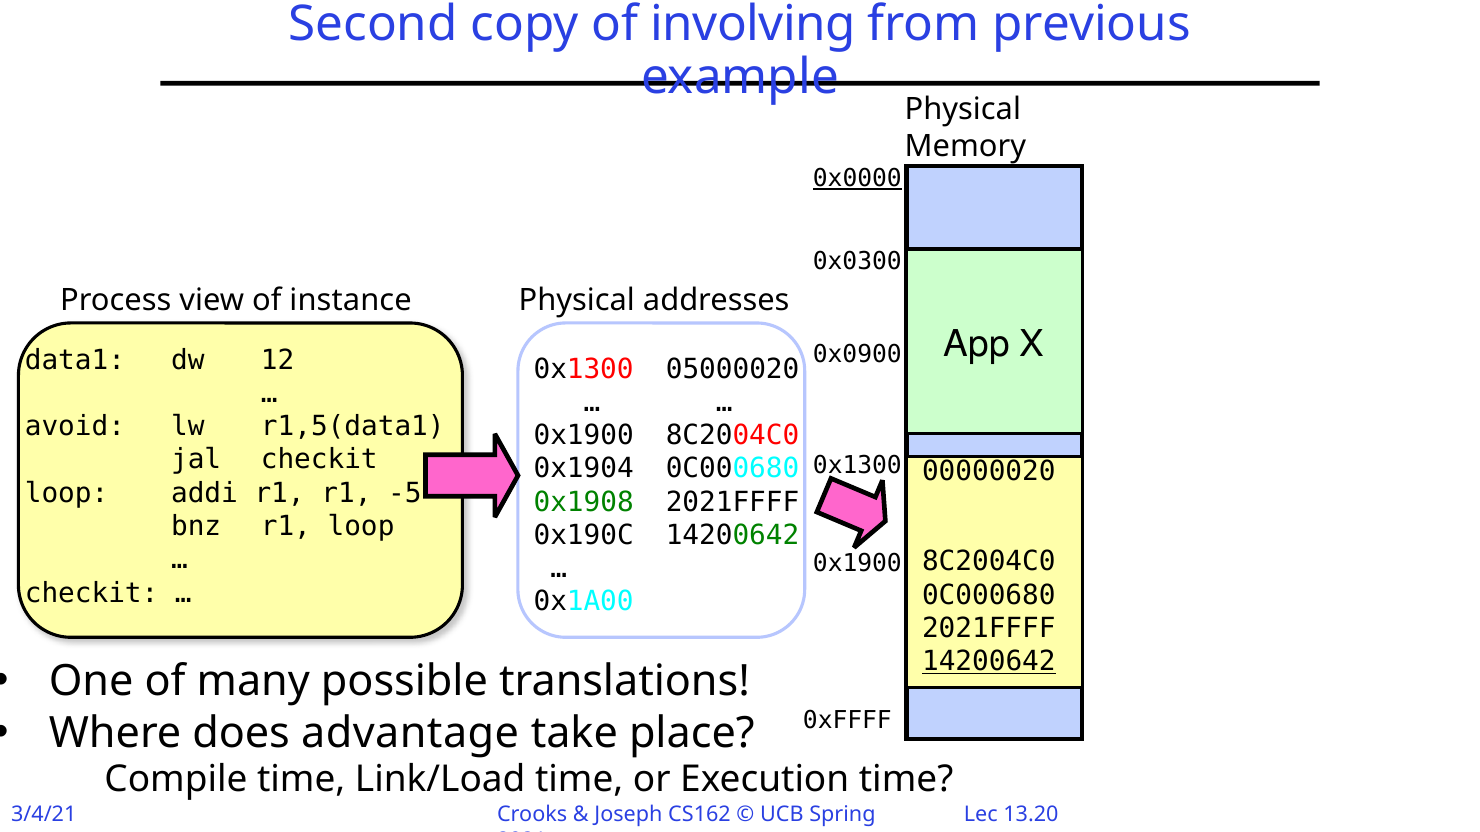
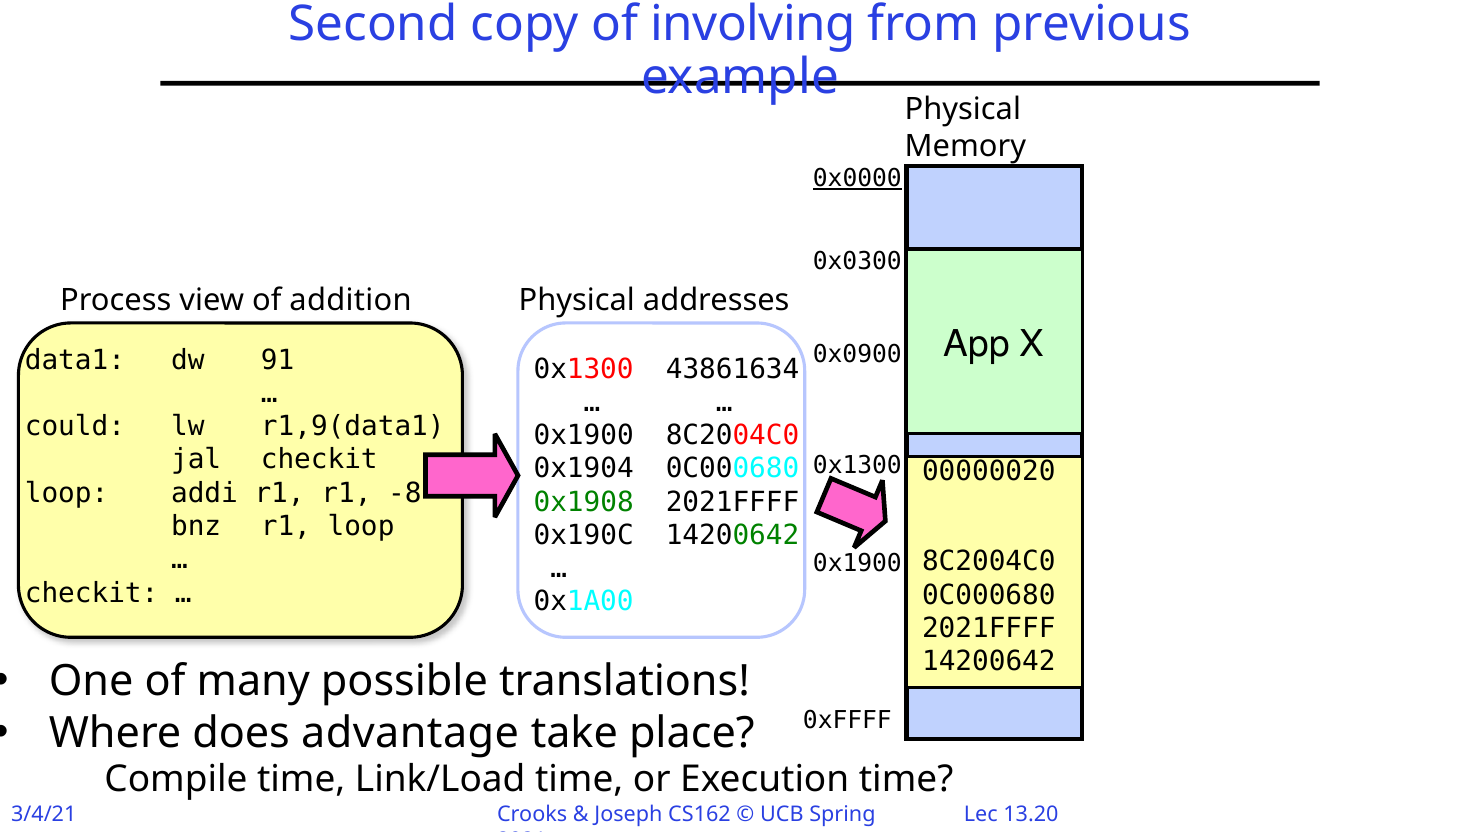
instance: instance -> addition
12: 12 -> 91
05000020: 05000020 -> 43861634
avoid: avoid -> could
r1,5(data1: r1,5(data1 -> r1,9(data1
-5: -5 -> -8
14200642 at (989, 662) underline: present -> none
